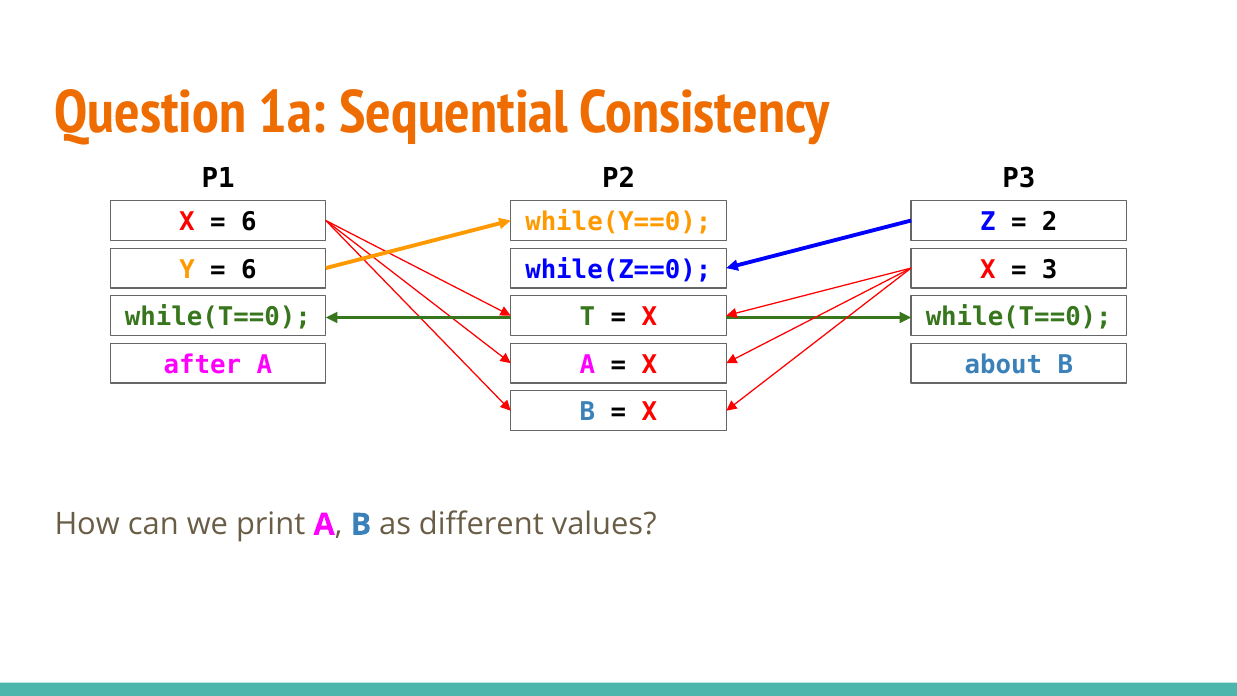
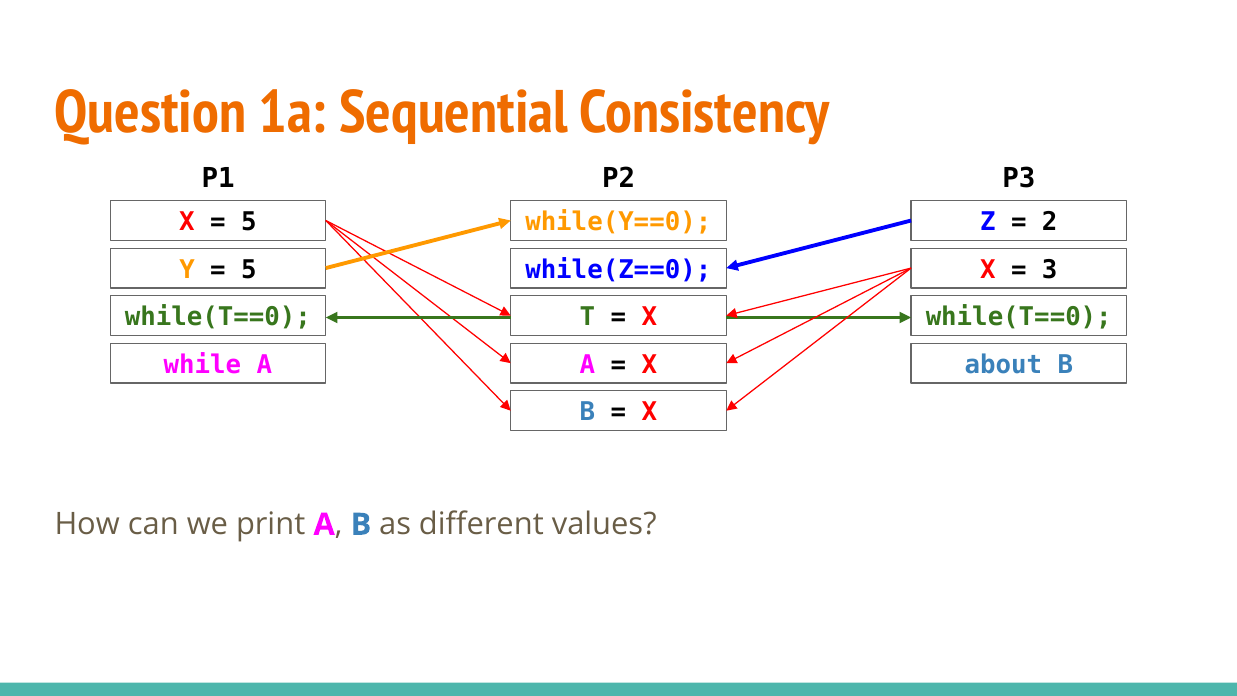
6 at (249, 222): 6 -> 5
6 at (249, 270): 6 -> 5
after: after -> while
